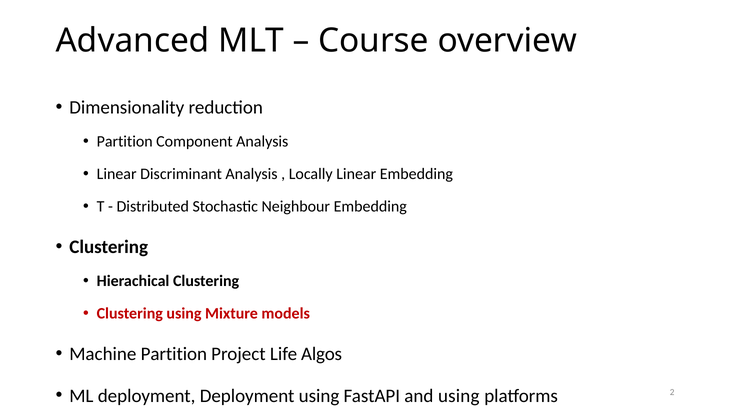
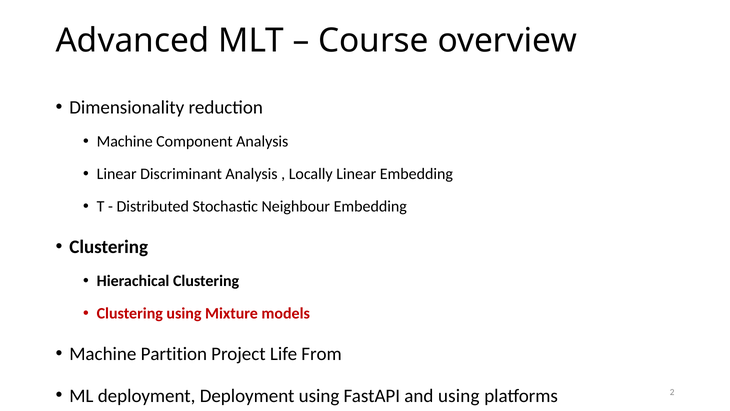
Partition at (125, 141): Partition -> Machine
Algos: Algos -> From
